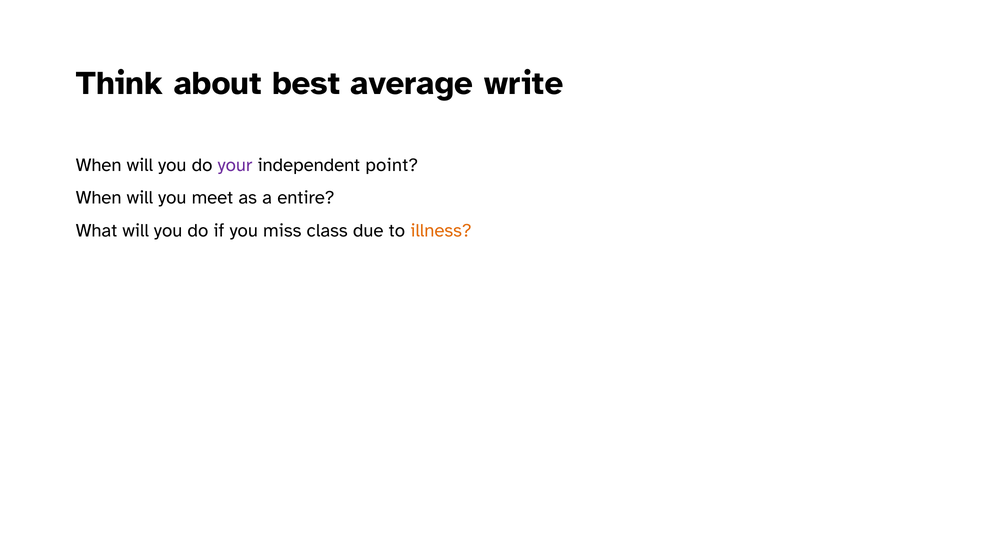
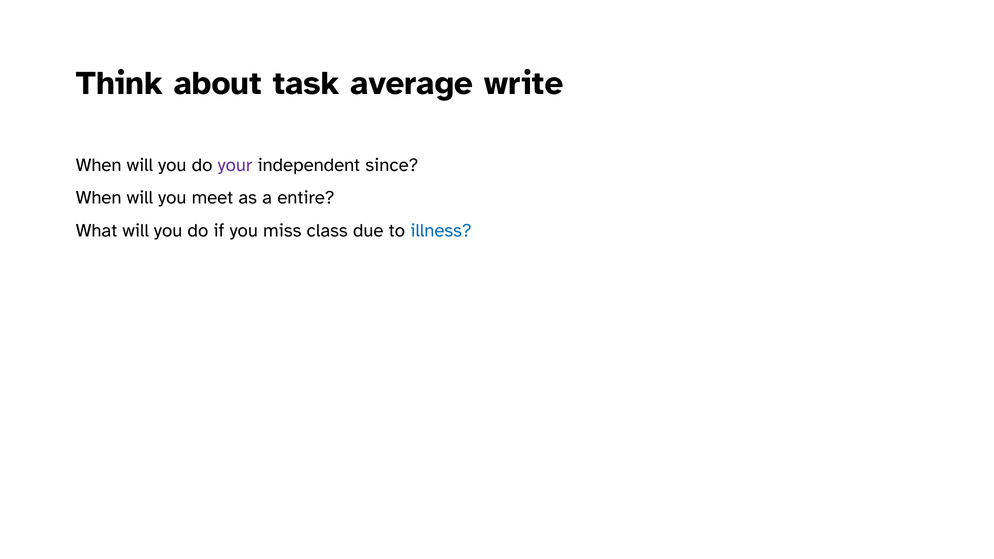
best: best -> task
point: point -> since
illness colour: orange -> blue
